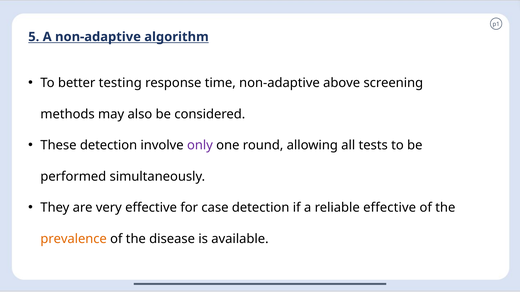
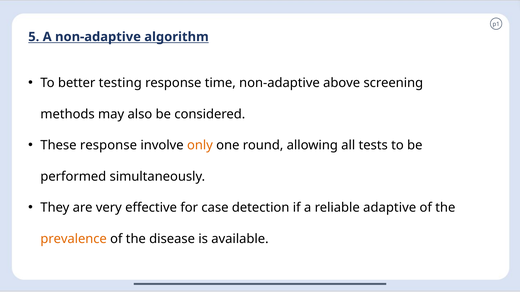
These detection: detection -> response
only colour: purple -> orange
reliable effective: effective -> adaptive
